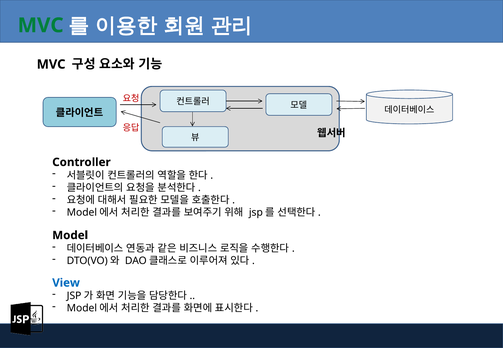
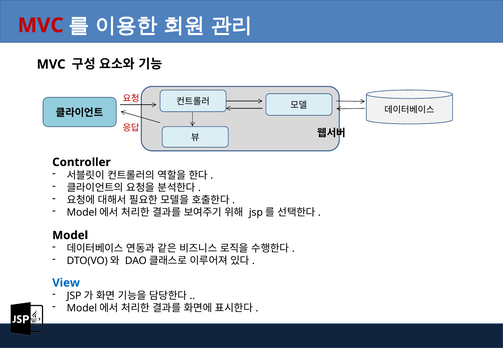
MVC at (41, 25) colour: green -> red
